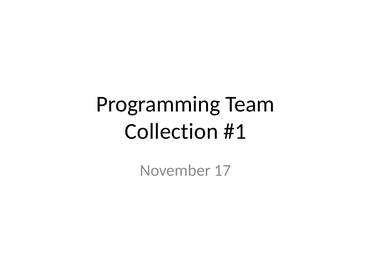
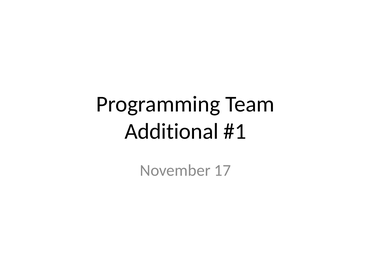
Collection: Collection -> Additional
